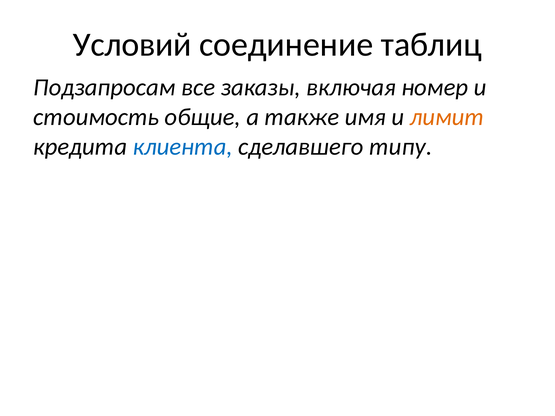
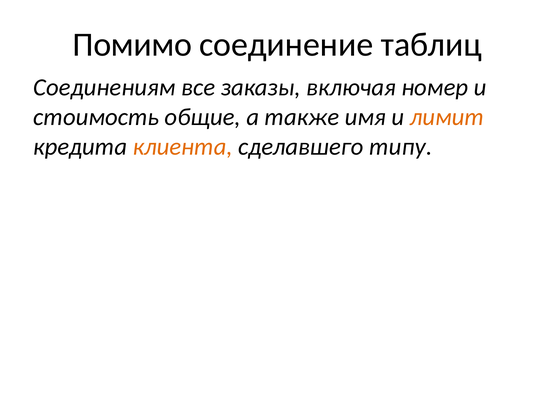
Условий: Условий -> Помимо
Подзапросам: Подзапросам -> Соединениям
клиента colour: blue -> orange
